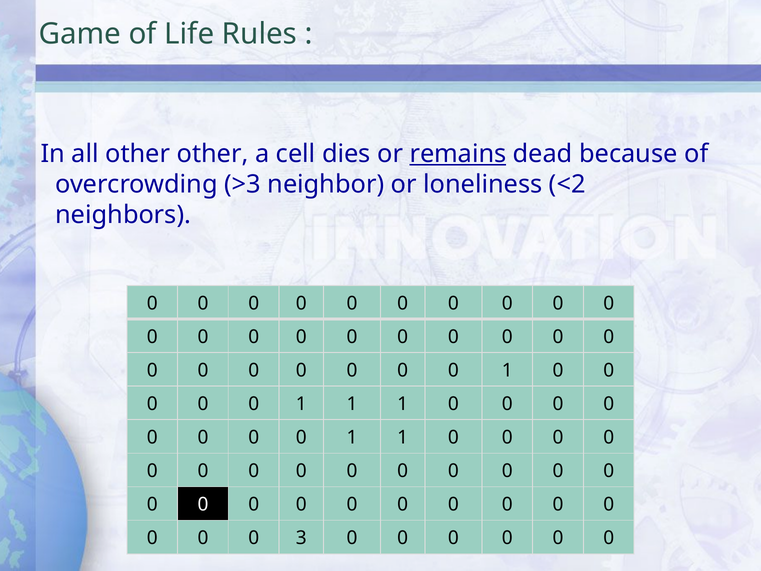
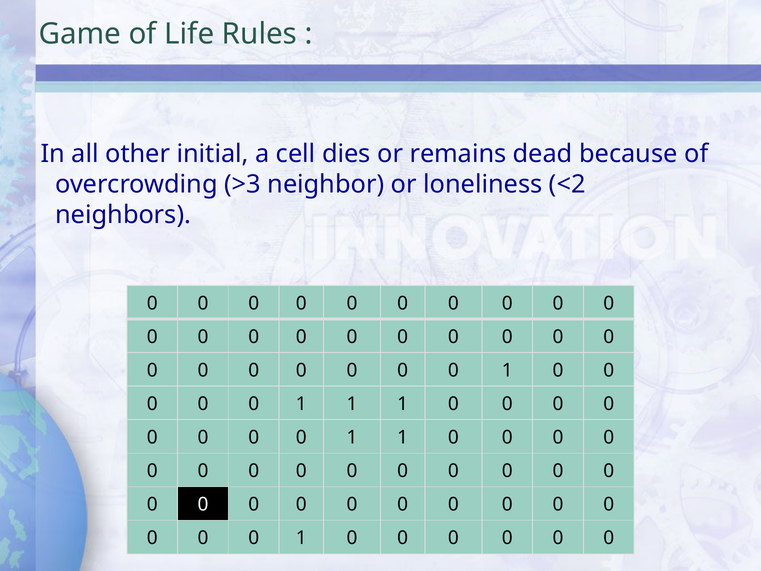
other other: other -> initial
remains underline: present -> none
3 at (301, 538): 3 -> 1
